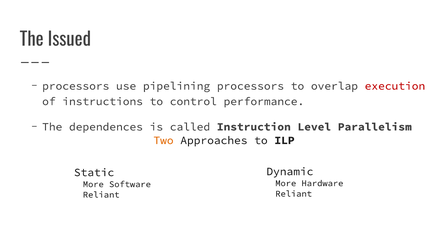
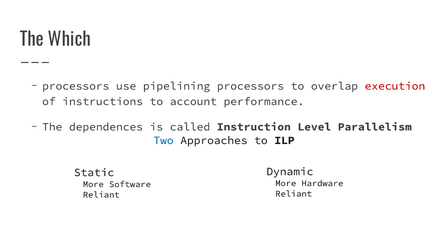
Issued: Issued -> Which
control: control -> account
Two colour: orange -> blue
